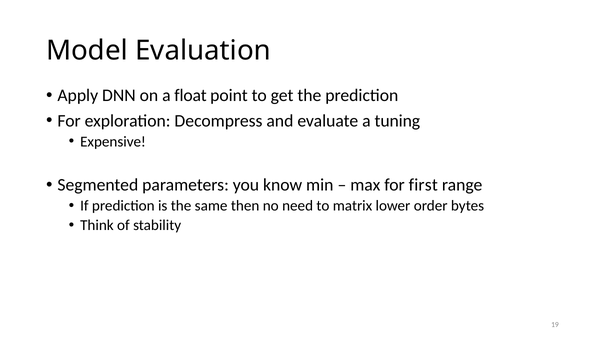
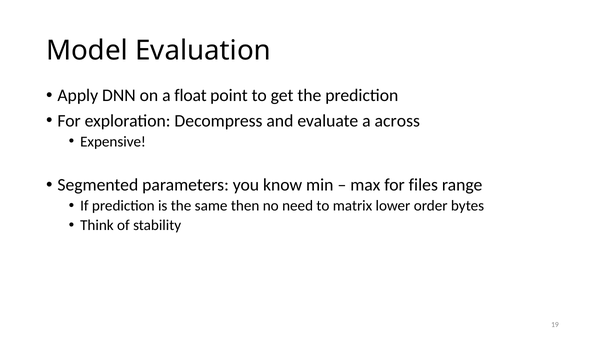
tuning: tuning -> across
first: first -> files
